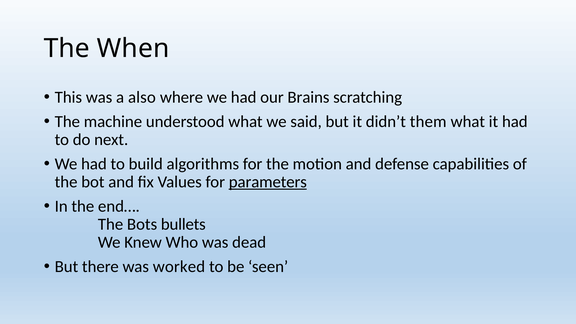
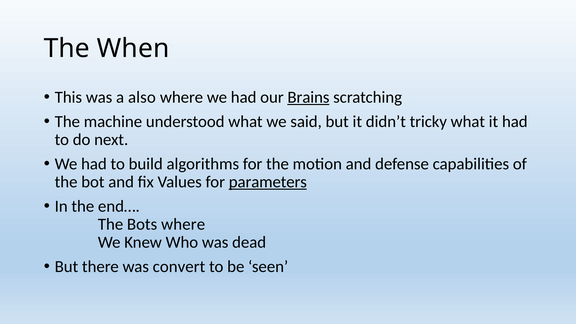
Brains underline: none -> present
them: them -> tricky
Bots bullets: bullets -> where
worked: worked -> convert
